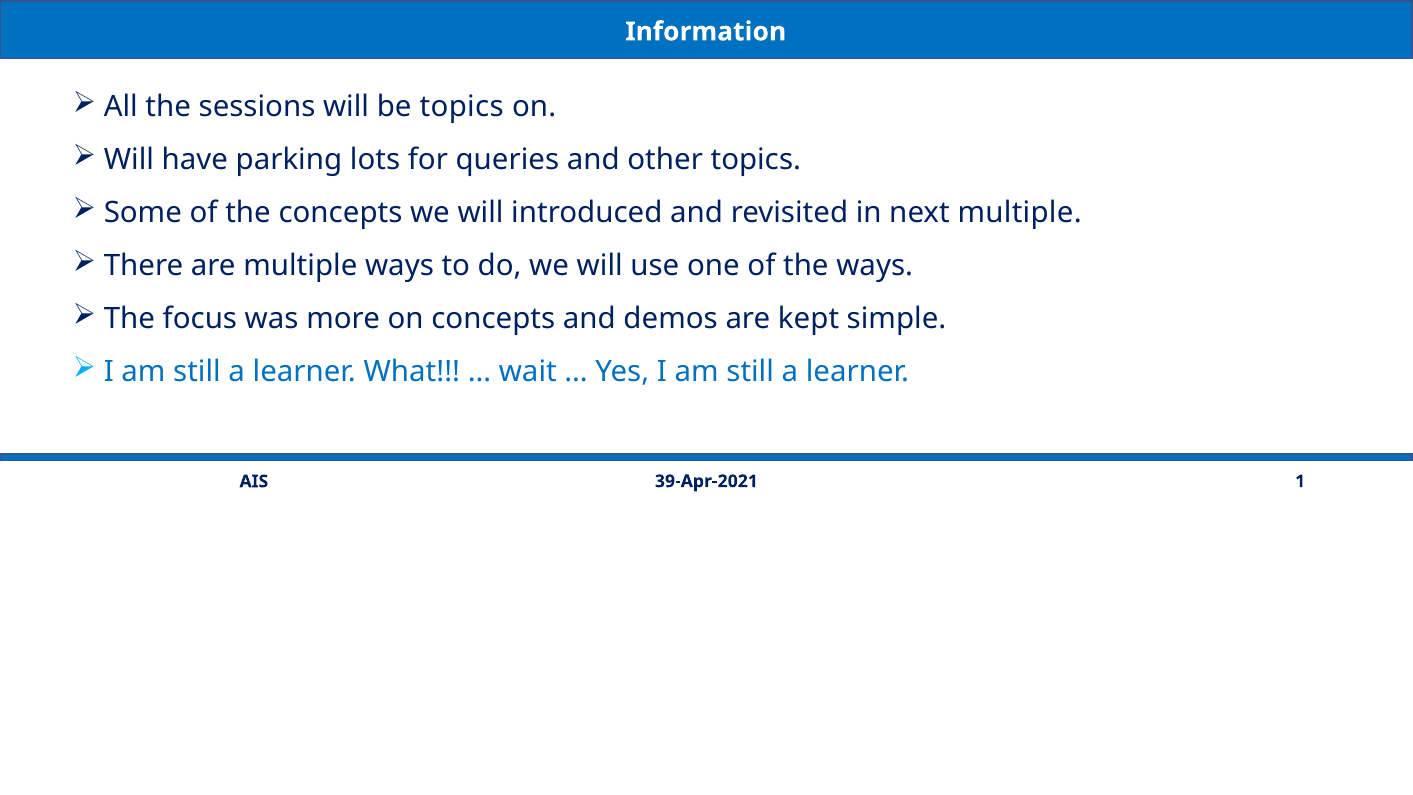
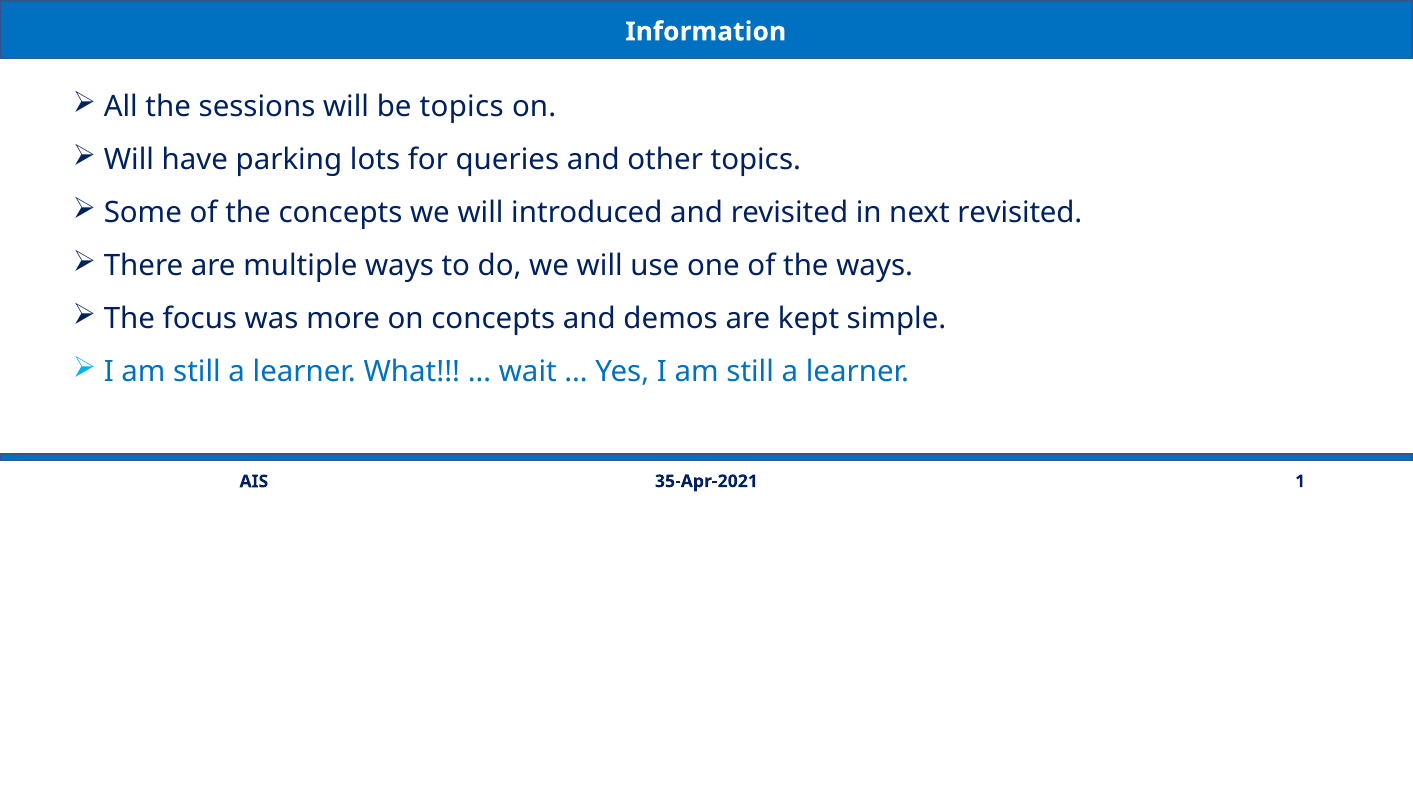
next multiple: multiple -> revisited
39-Apr-2021: 39-Apr-2021 -> 35-Apr-2021
